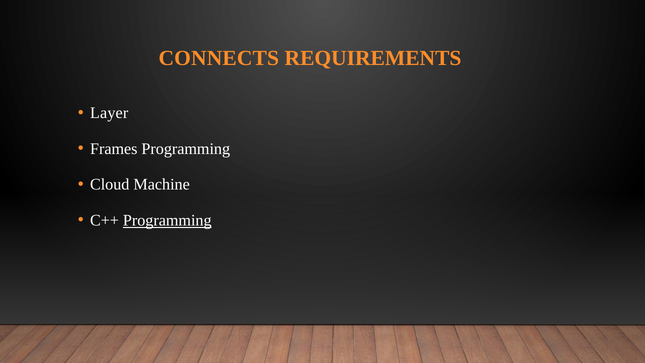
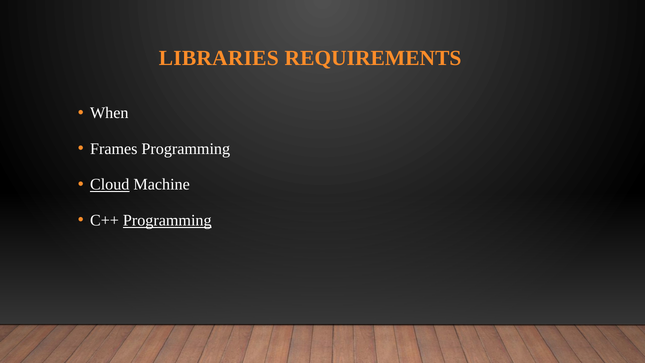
CONNECTS: CONNECTS -> LIBRARIES
Layer: Layer -> When
Cloud underline: none -> present
